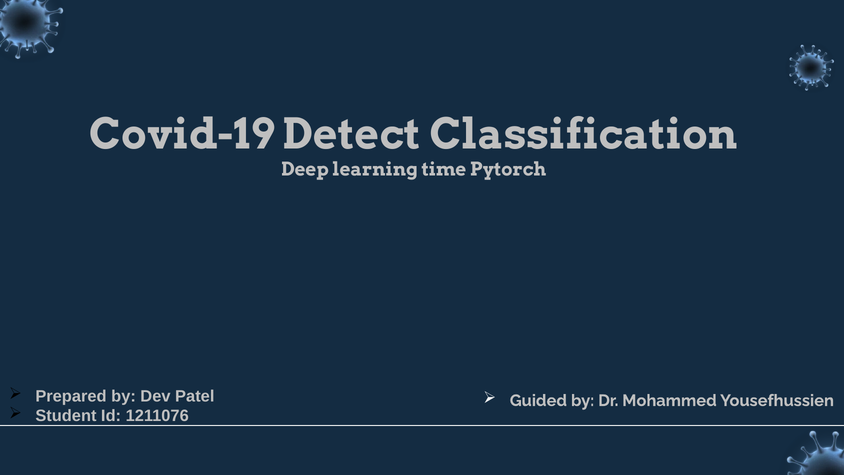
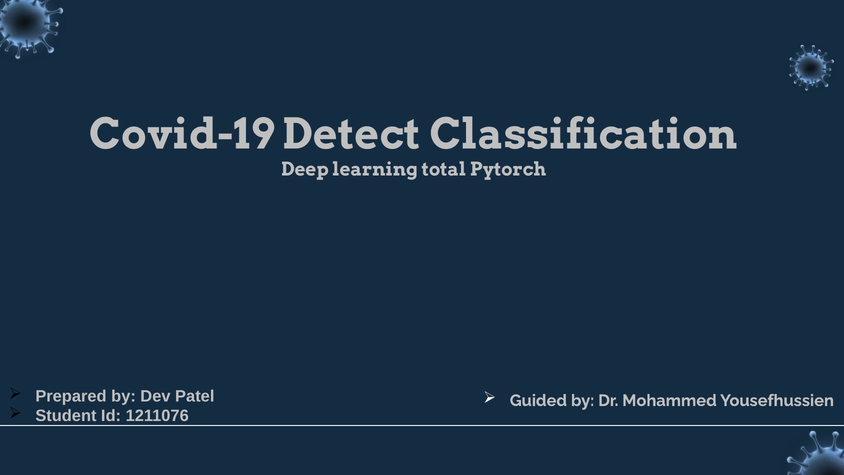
time: time -> total
